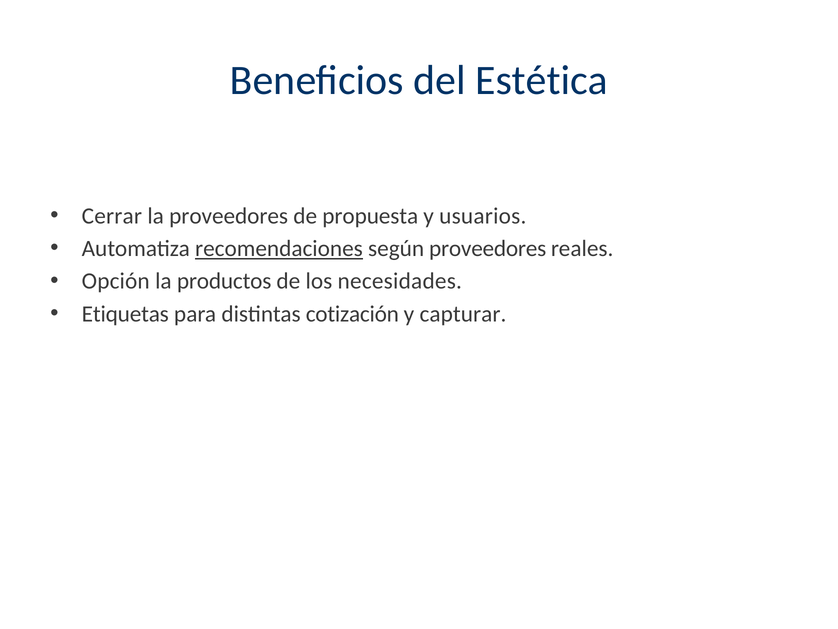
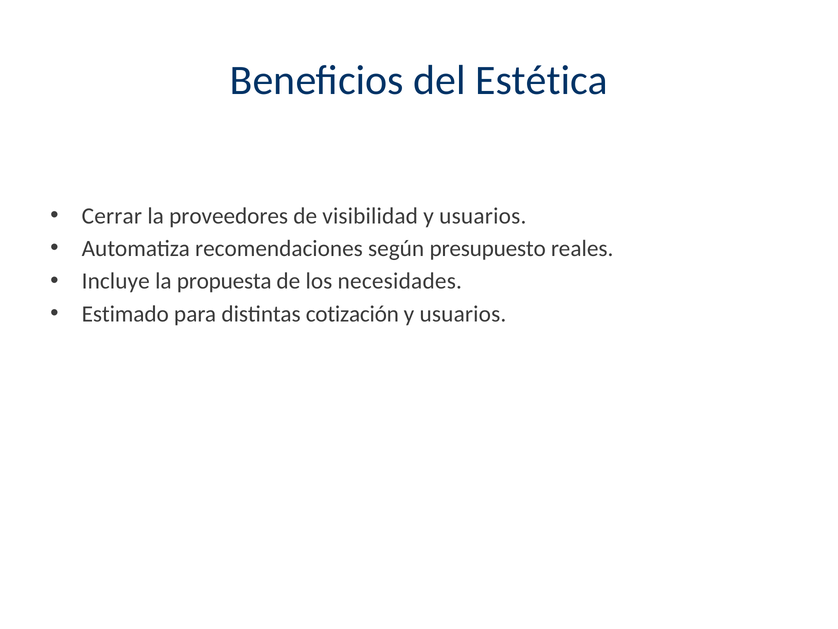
propuesta: propuesta -> visibilidad
recomendaciones underline: present -> none
según proveedores: proveedores -> presupuesto
Opción: Opción -> Incluye
productos: productos -> propuesta
Etiquetas: Etiquetas -> Estimado
capturar at (463, 314): capturar -> usuarios
